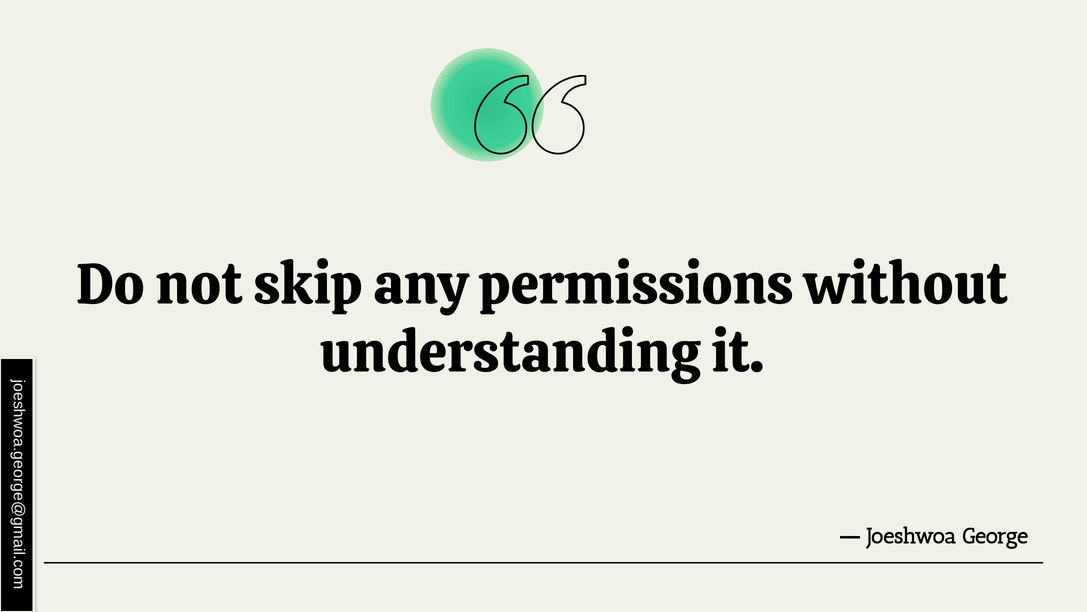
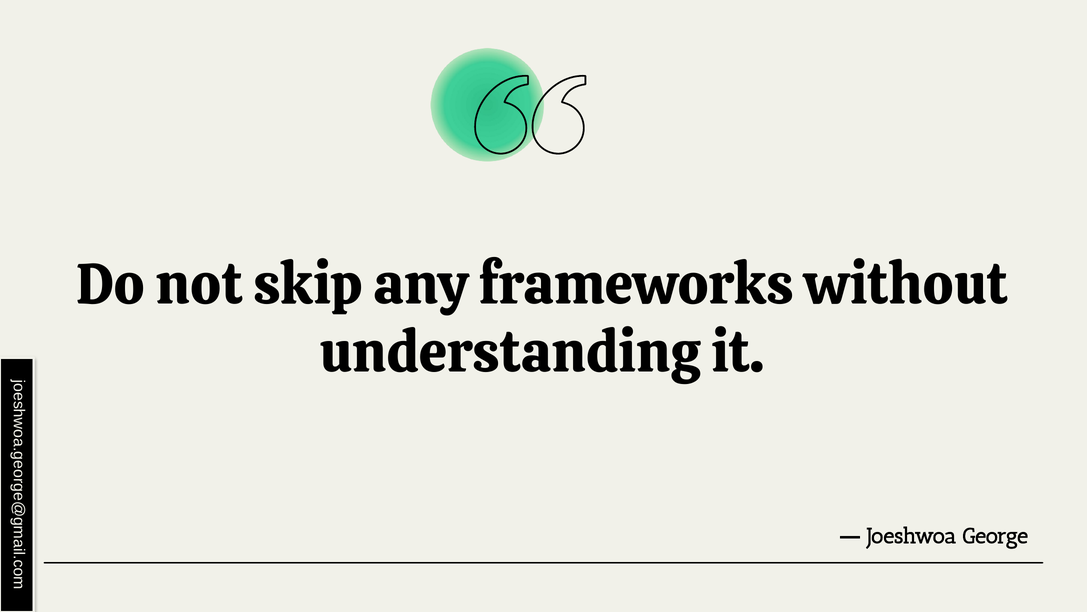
permissions: permissions -> frameworks
